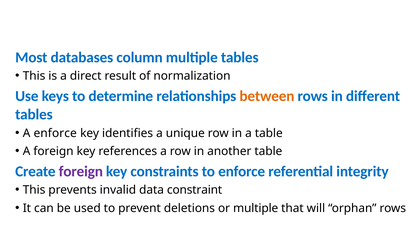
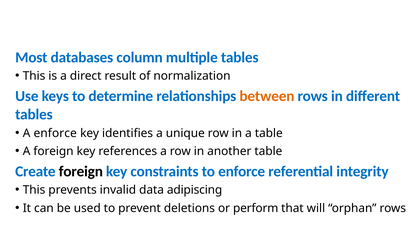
foreign at (81, 171) colour: purple -> black
constraint: constraint -> adipiscing
or multiple: multiple -> perform
